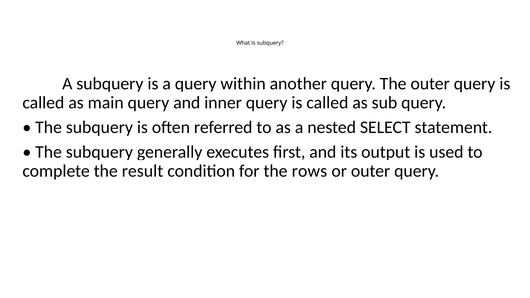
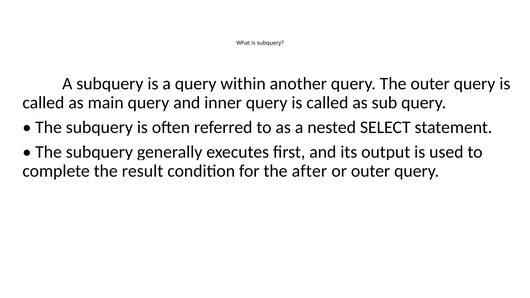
rows: rows -> after
